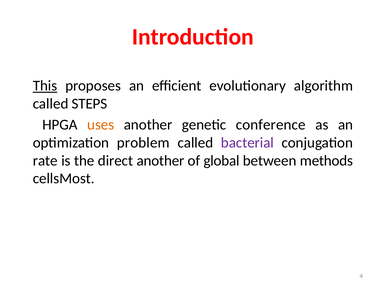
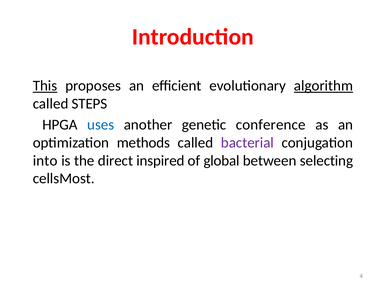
algorithm underline: none -> present
uses colour: orange -> blue
problem: problem -> methods
rate: rate -> into
direct another: another -> inspired
methods: methods -> selecting
